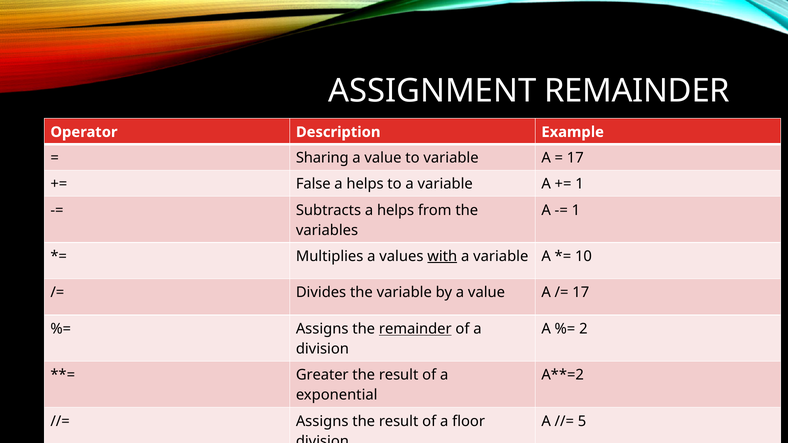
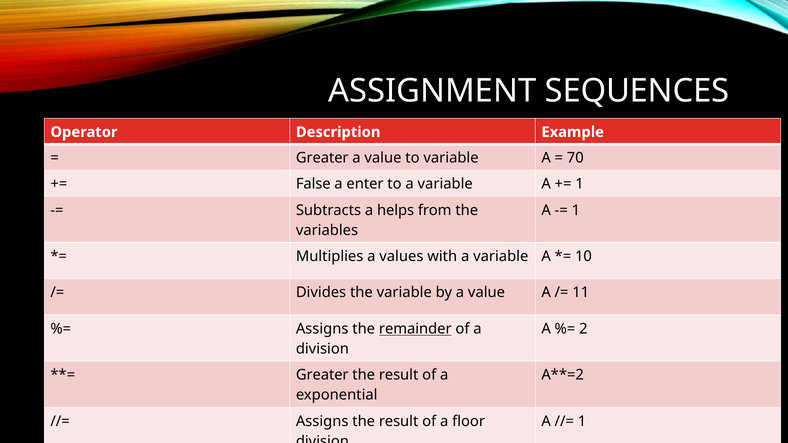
ASSIGNMENT REMAINDER: REMAINDER -> SEQUENCES
Sharing at (322, 158): Sharing -> Greater
17 at (575, 158): 17 -> 70
helps at (365, 184): helps -> enter
with underline: present -> none
17 at (581, 293): 17 -> 11
5 at (582, 421): 5 -> 1
